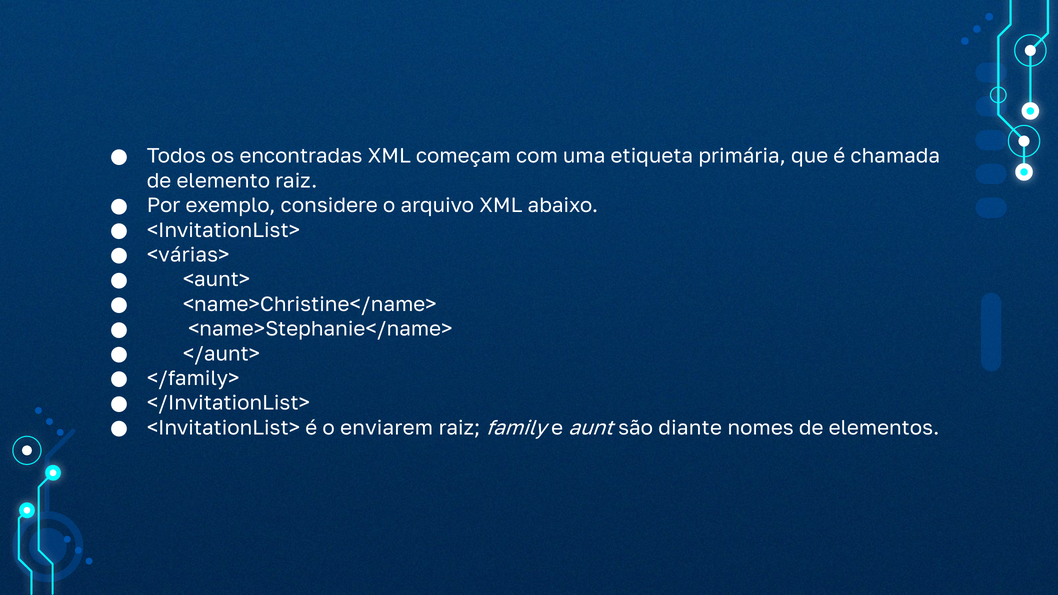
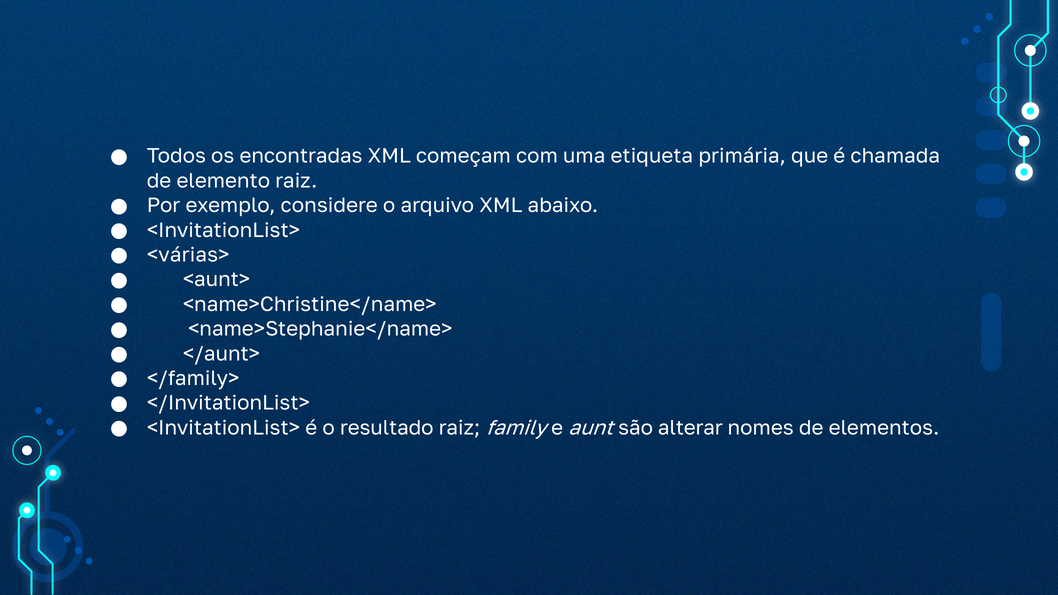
enviarem: enviarem -> resultado
diante: diante -> alterar
